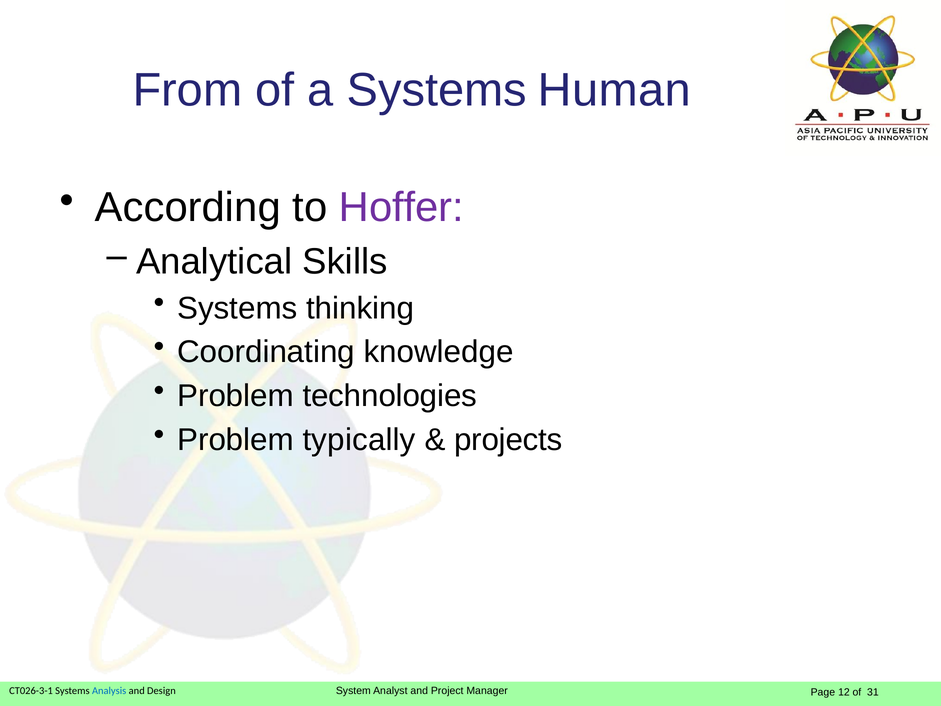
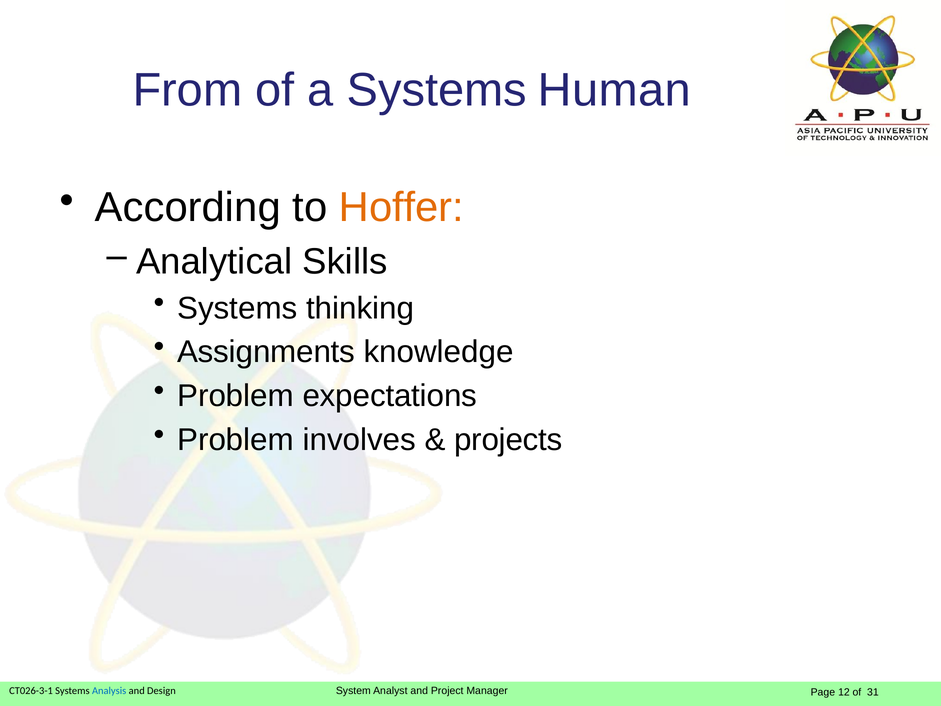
Hoffer colour: purple -> orange
Coordinating: Coordinating -> Assignments
technologies: technologies -> expectations
typically: typically -> involves
